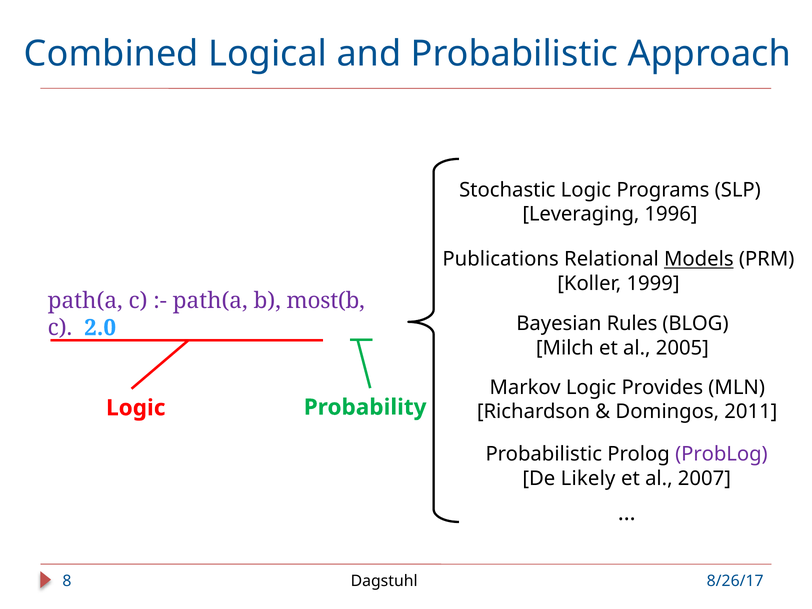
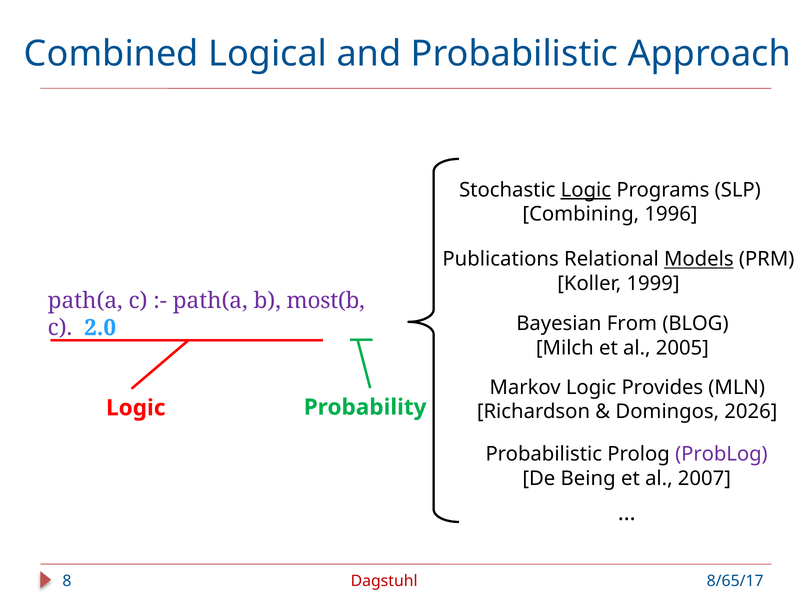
Logic at (586, 190) underline: none -> present
Leveraging: Leveraging -> Combining
Rules: Rules -> From
2011: 2011 -> 2026
Likely: Likely -> Being
Dagstuhl colour: black -> red
8/26/17: 8/26/17 -> 8/65/17
